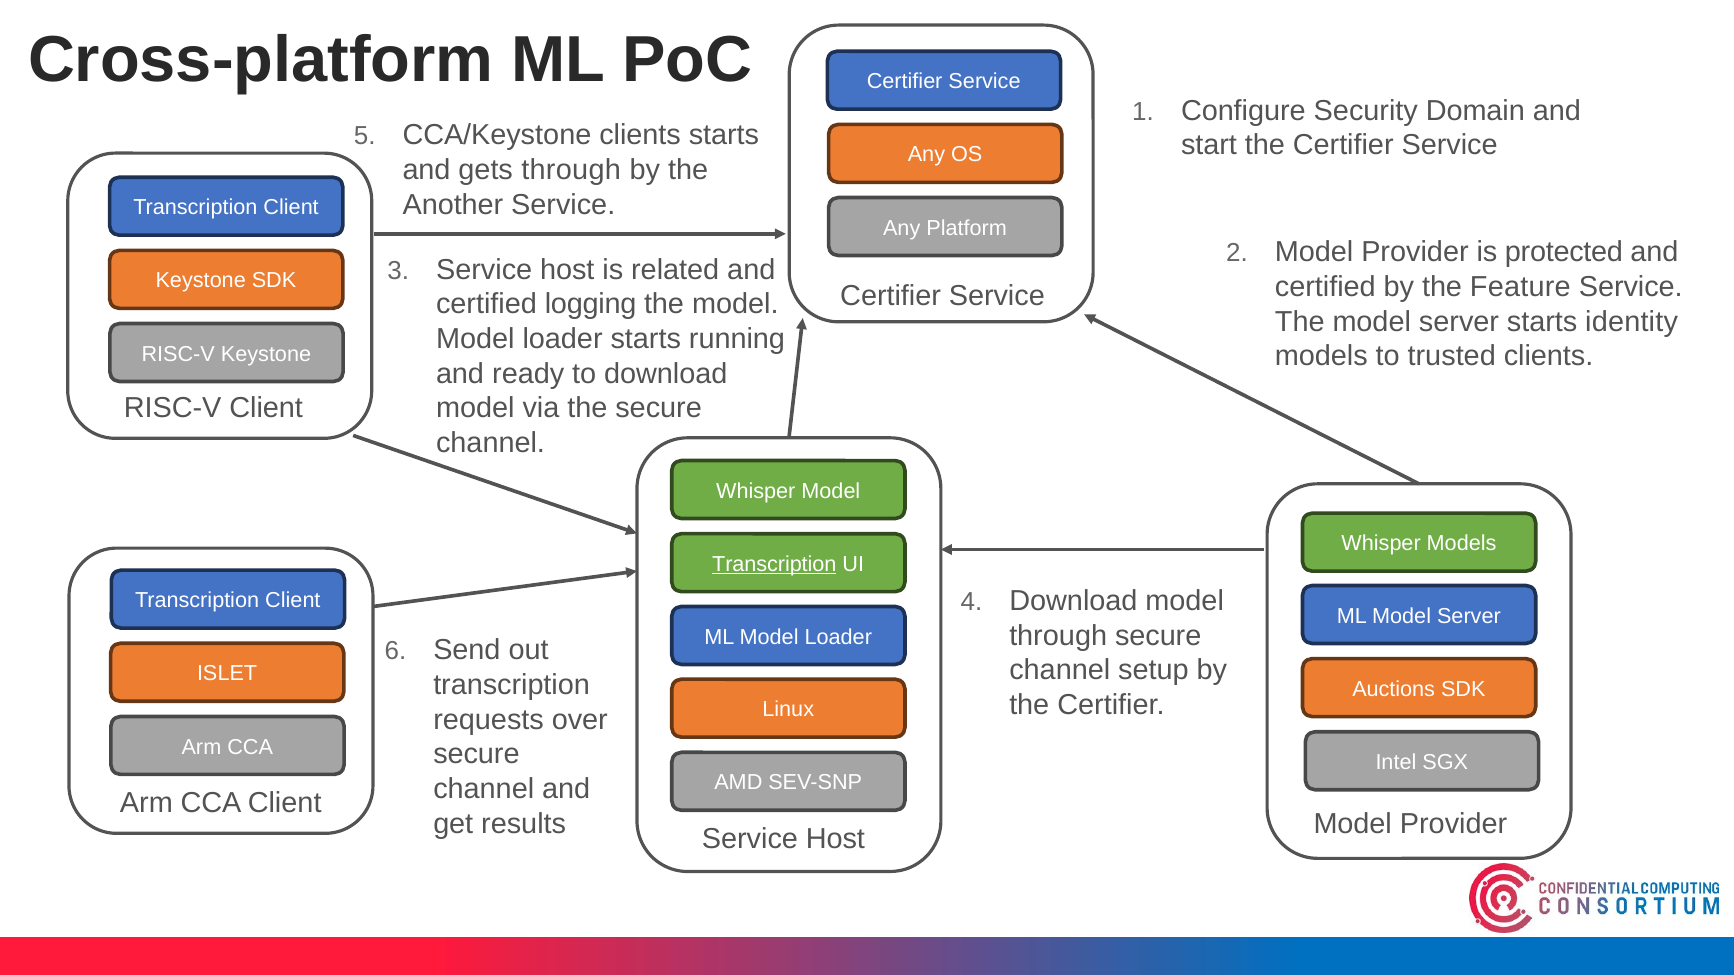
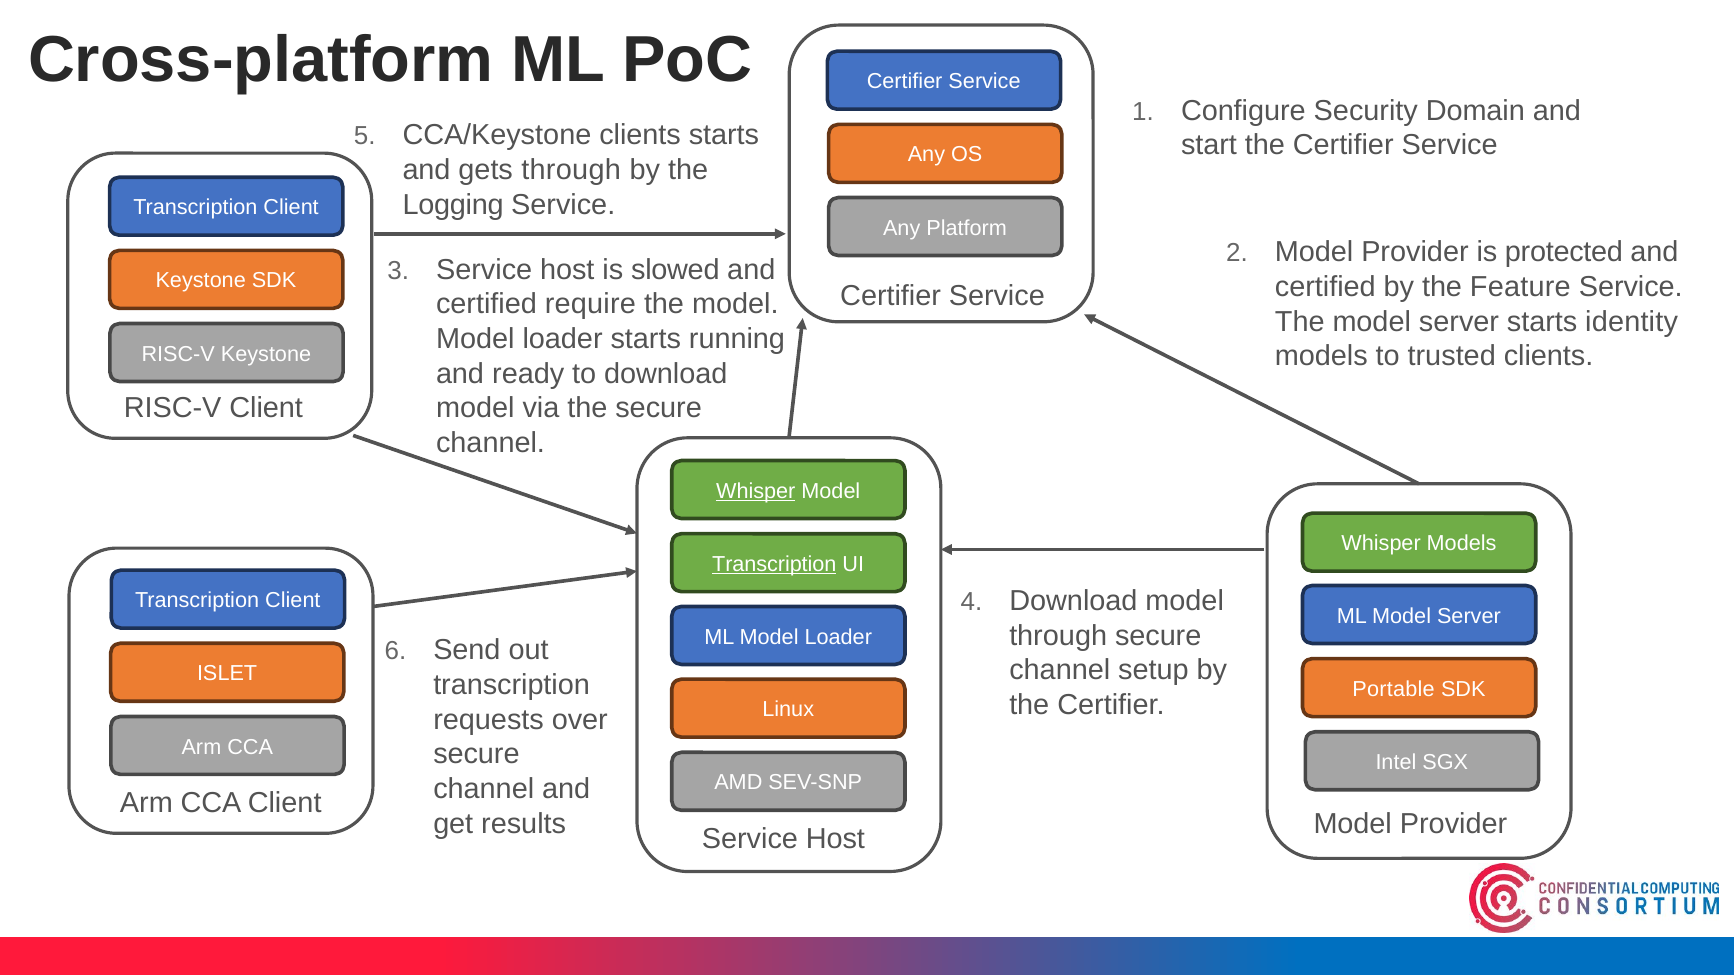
Another: Another -> Logging
related: related -> slowed
logging: logging -> require
Whisper at (756, 491) underline: none -> present
Auctions: Auctions -> Portable
